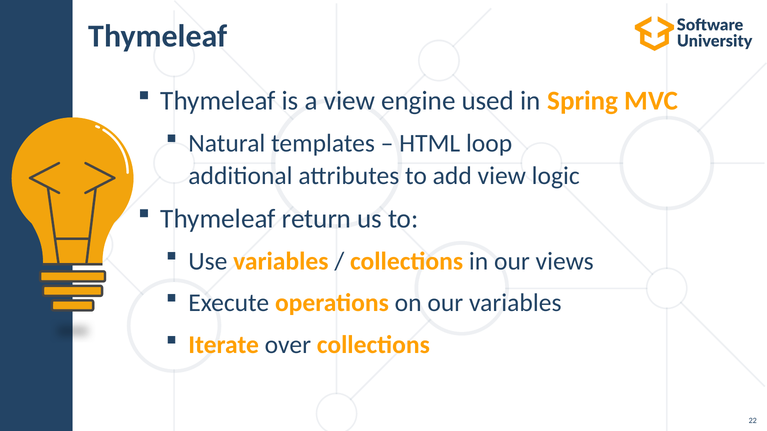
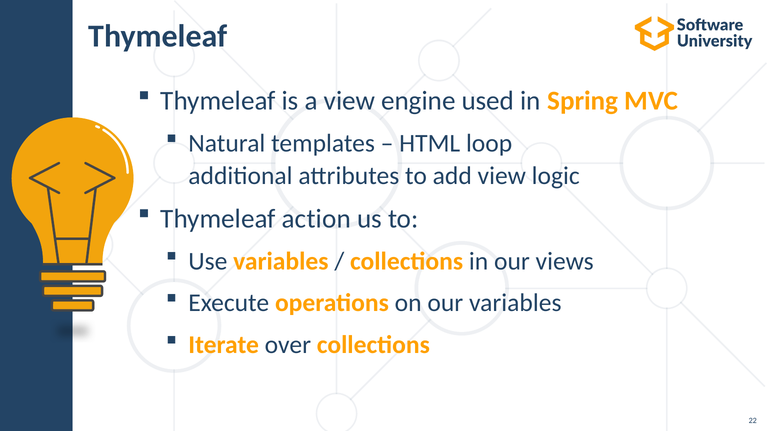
return: return -> action
